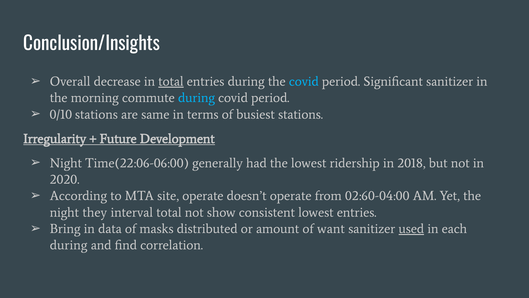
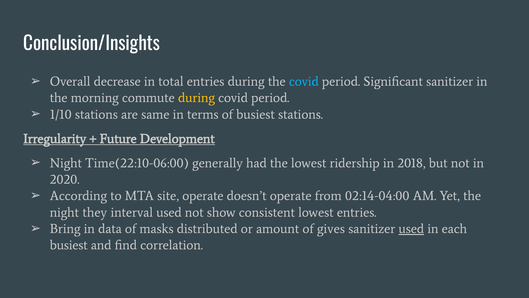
total at (171, 81) underline: present -> none
during at (196, 98) colour: light blue -> yellow
0/10: 0/10 -> 1/10
Time(22:06-06:00: Time(22:06-06:00 -> Time(22:10-06:00
02:60-04:00: 02:60-04:00 -> 02:14-04:00
interval total: total -> used
want: want -> gives
during at (69, 245): during -> busiest
